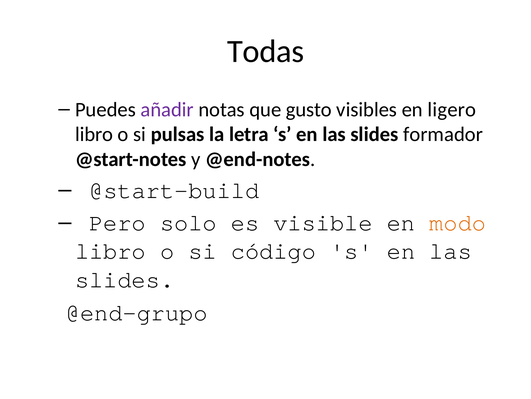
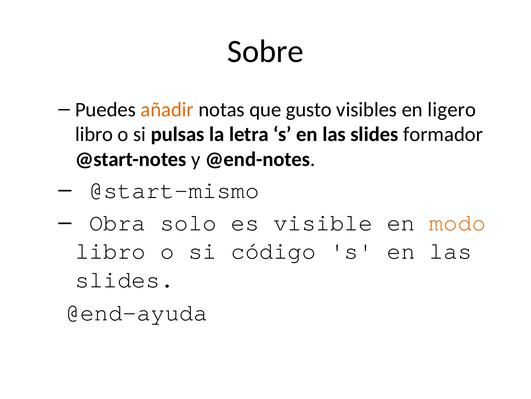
Todas: Todas -> Sobre
añadir colour: purple -> orange
@start-build: @start-build -> @start-mismo
Pero: Pero -> Obra
@end-grupo: @end-grupo -> @end-ayuda
